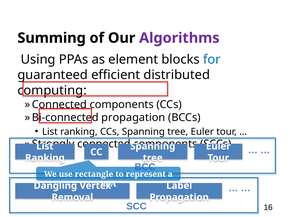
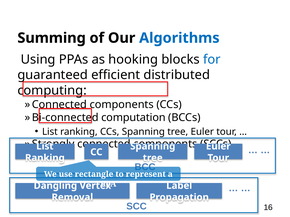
Algorithms colour: purple -> blue
element: element -> hooking
propagation at (133, 118): propagation -> computation
